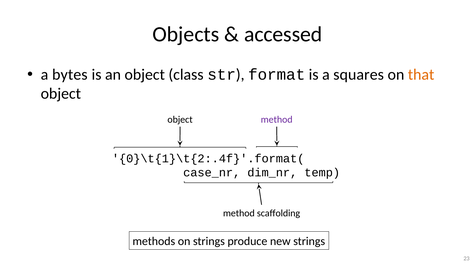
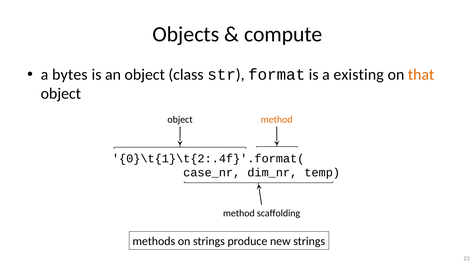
accessed: accessed -> compute
squares: squares -> existing
method at (277, 120) colour: purple -> orange
